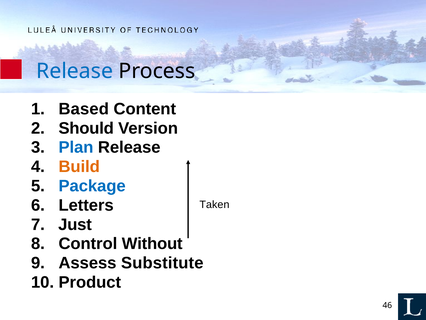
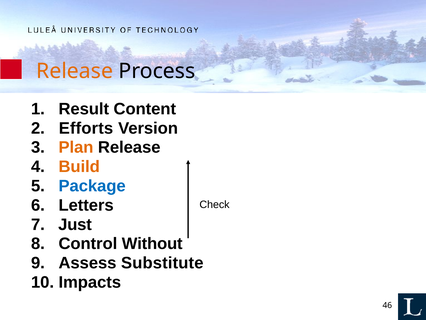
Release at (75, 71) colour: blue -> orange
Based: Based -> Result
Should: Should -> Efforts
Plan colour: blue -> orange
Taken: Taken -> Check
Product: Product -> Impacts
